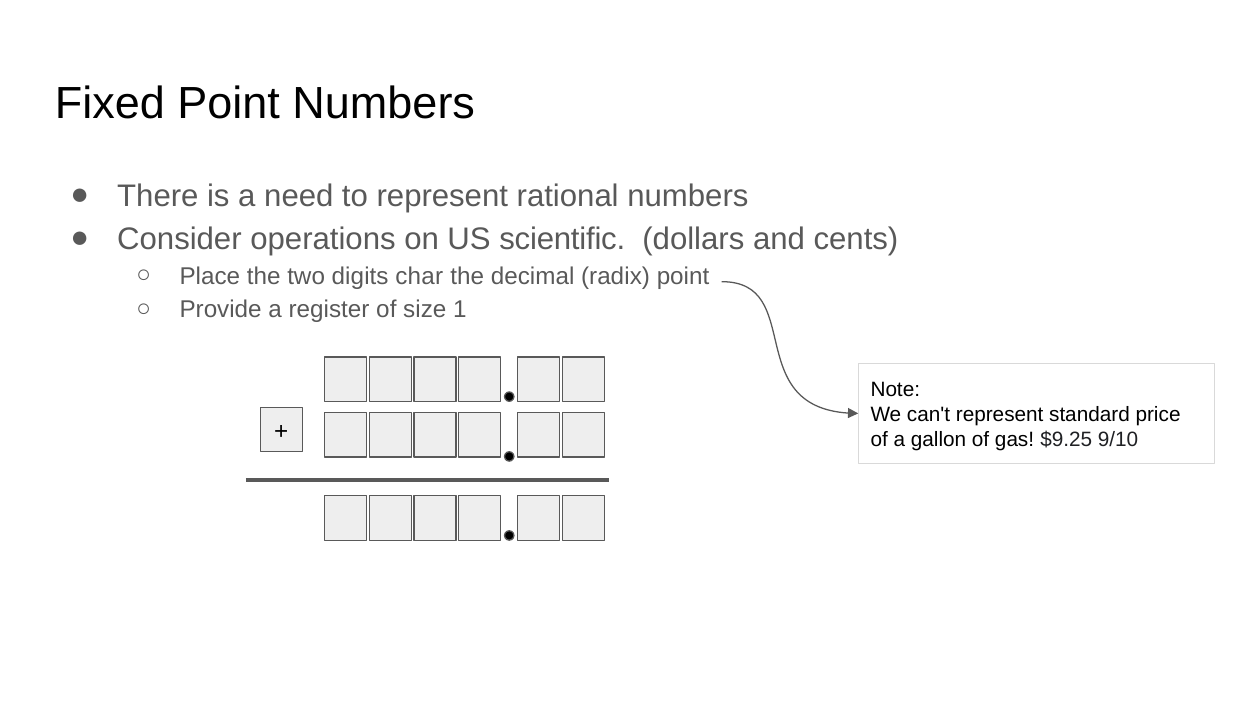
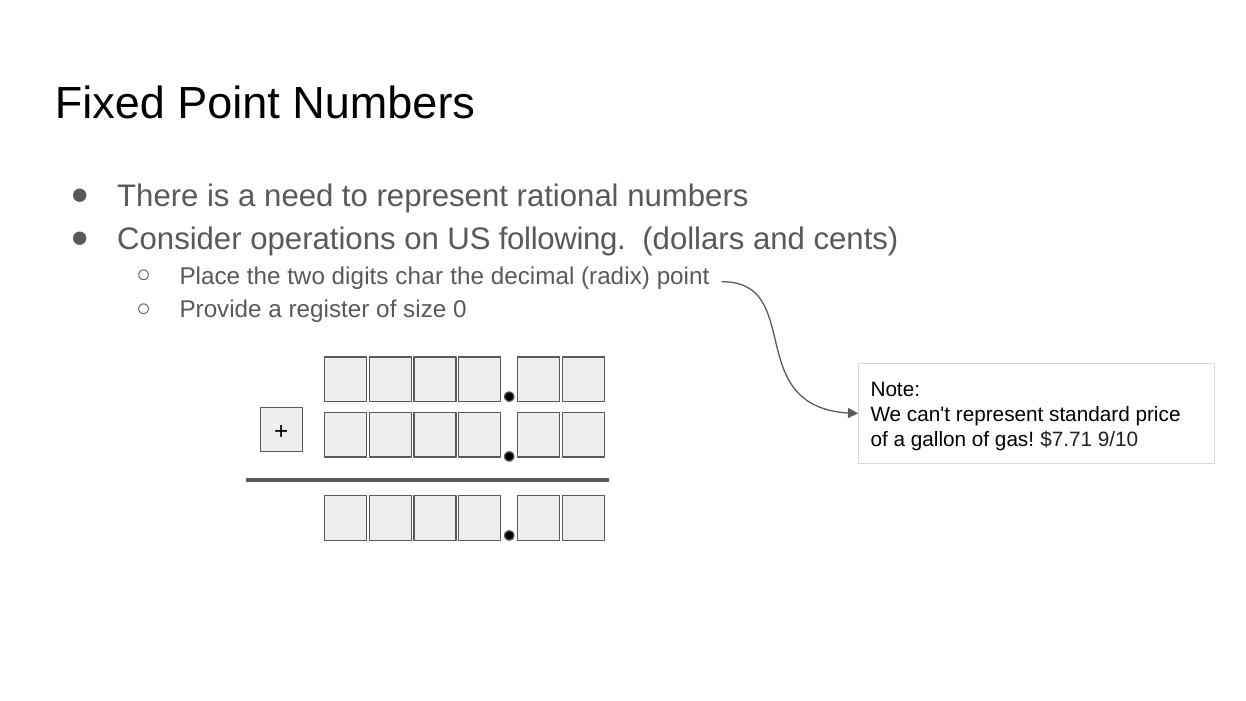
scientific: scientific -> following
1: 1 -> 0
$9.25: $9.25 -> $7.71
